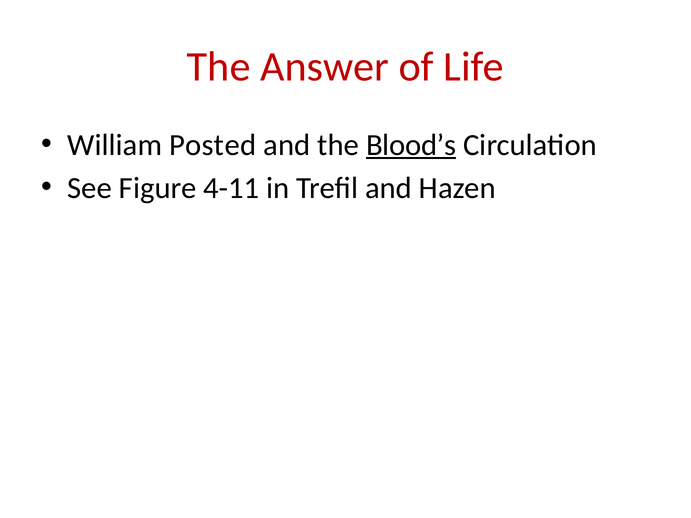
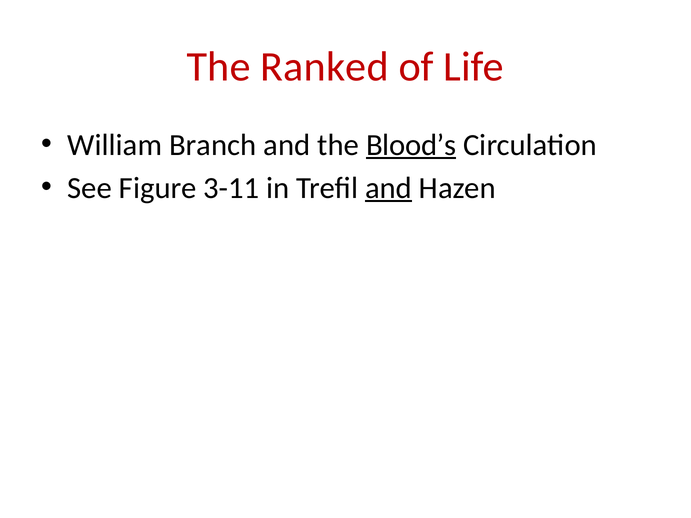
Answer: Answer -> Ranked
Posted: Posted -> Branch
4-11: 4-11 -> 3-11
and at (389, 188) underline: none -> present
